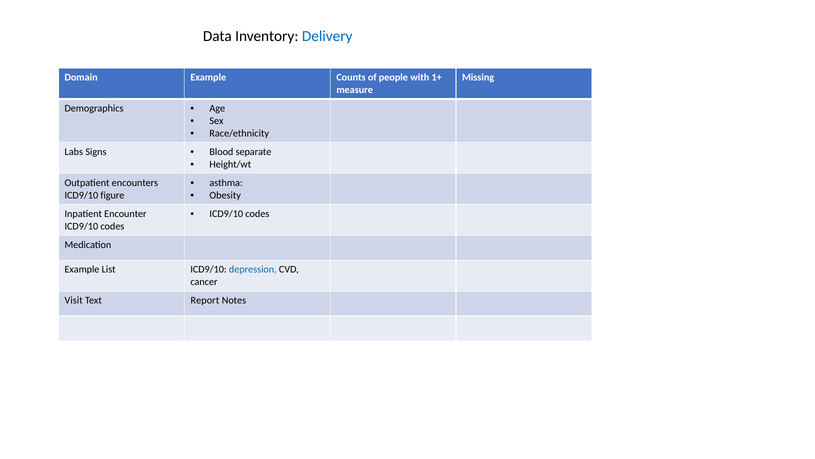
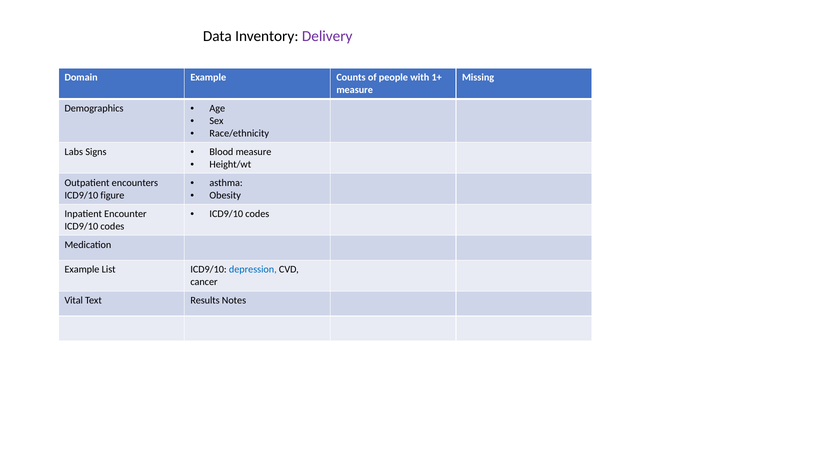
Delivery colour: blue -> purple
Blood separate: separate -> measure
Visit: Visit -> Vital
Report: Report -> Results
